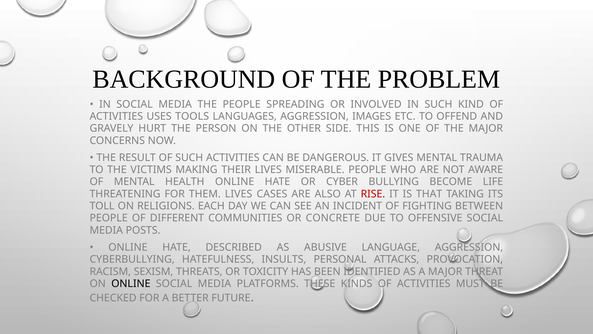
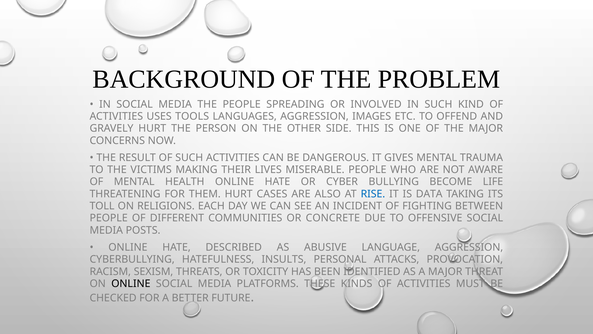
THEM LIVES: LIVES -> HURT
RISE colour: red -> blue
THAT: THAT -> DATA
